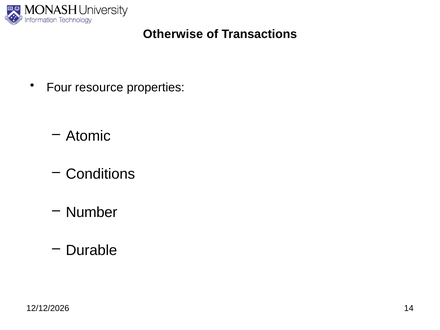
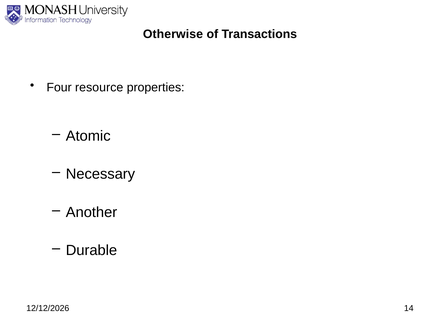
Conditions: Conditions -> Necessary
Number: Number -> Another
